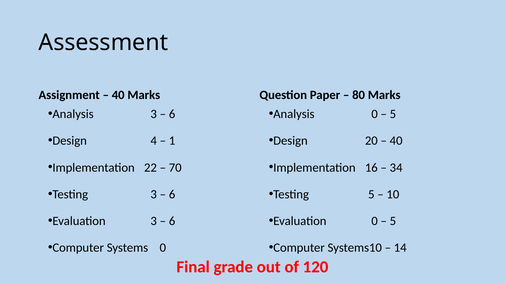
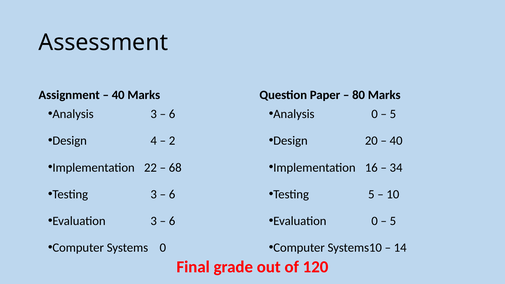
1: 1 -> 2
70: 70 -> 68
